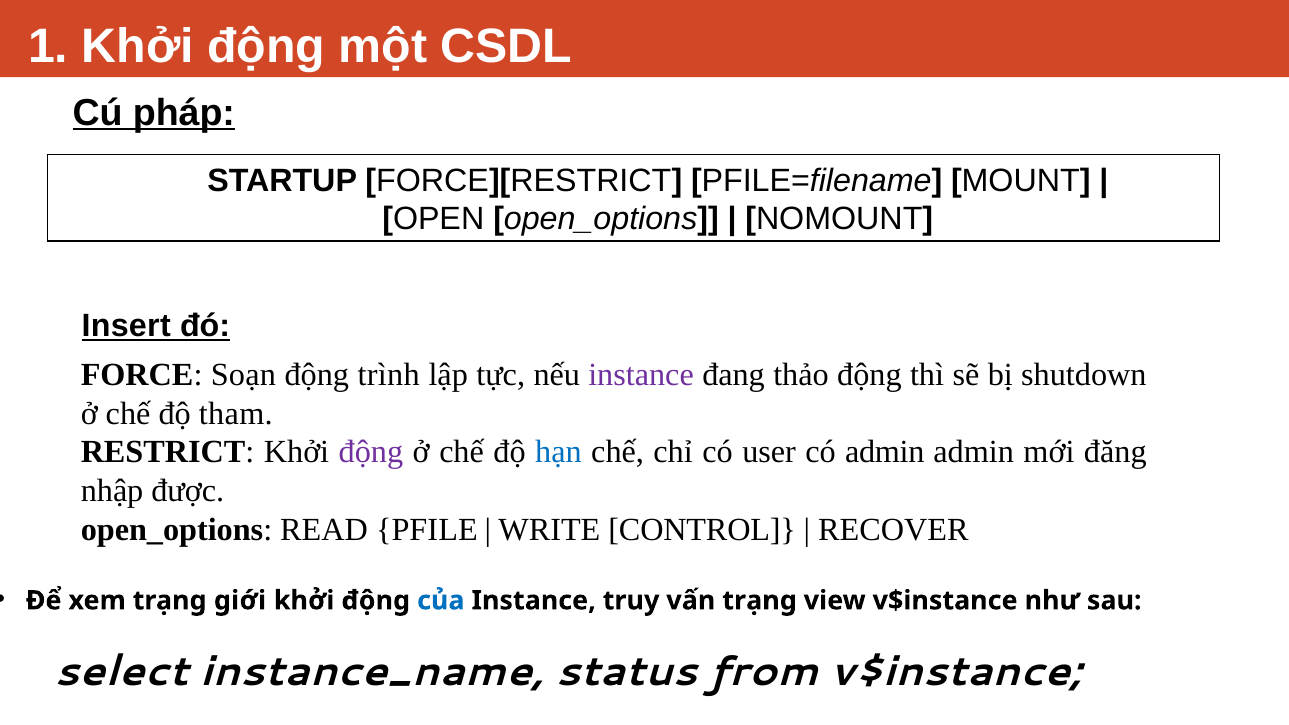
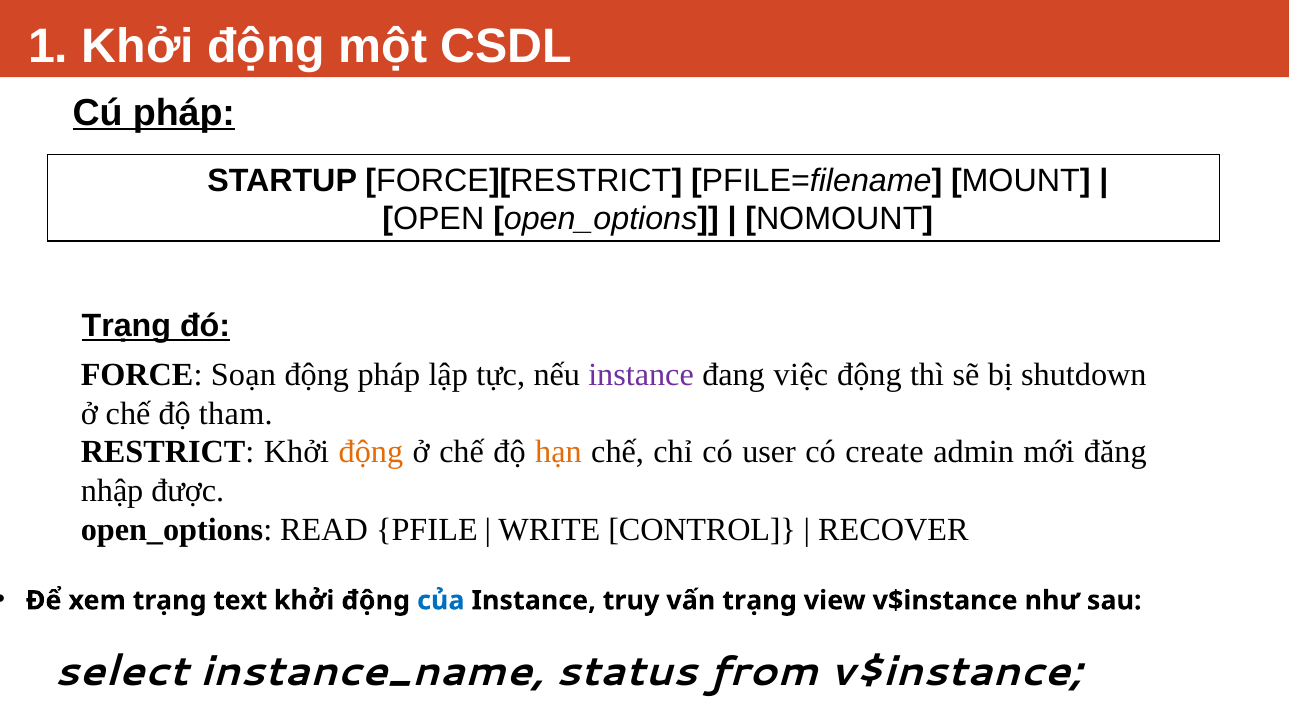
Insert at (126, 326): Insert -> Trạng
động trình: trình -> pháp
thảo: thảo -> việc
động at (371, 452) colour: purple -> orange
hạn colour: blue -> orange
có admin: admin -> create
giới: giới -> text
